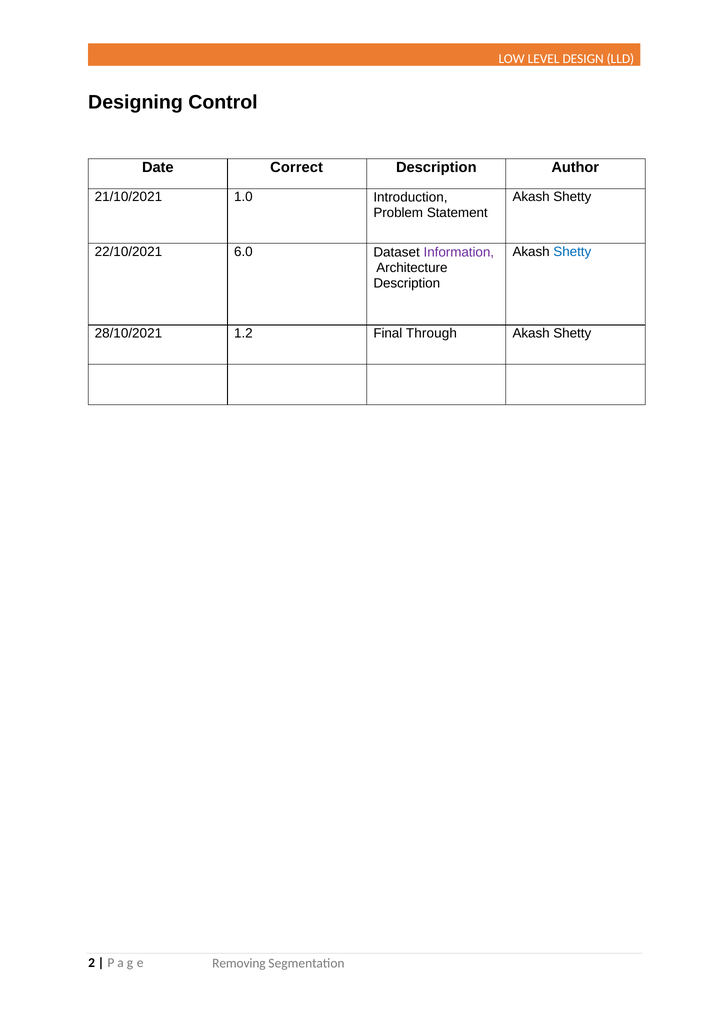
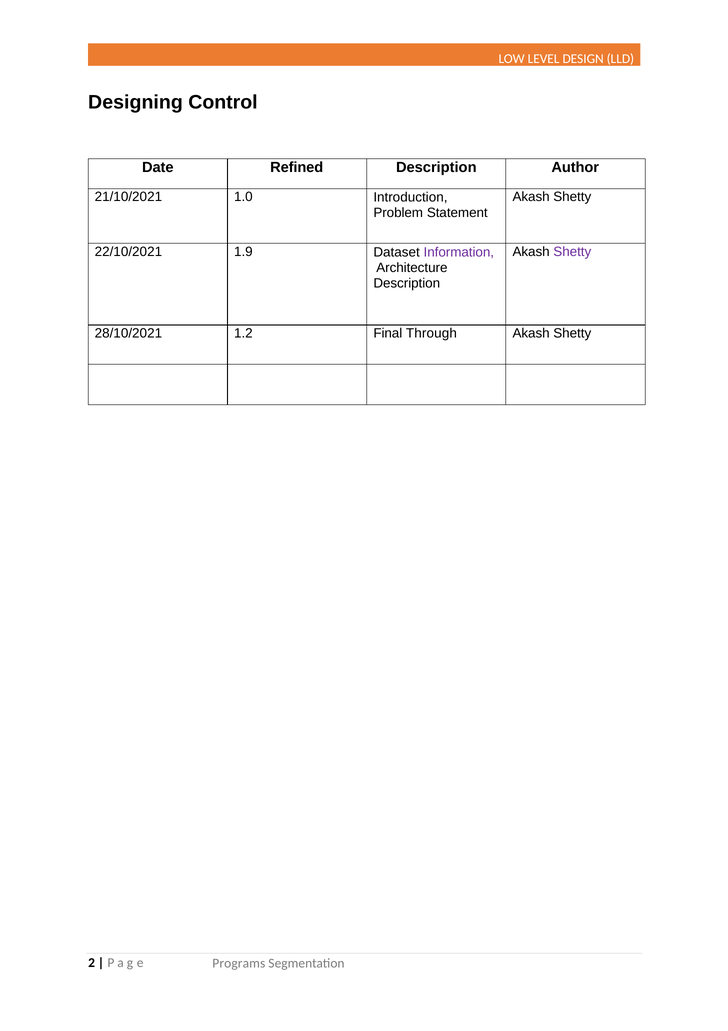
Correct: Correct -> Refined
6.0: 6.0 -> 1.9
Shetty at (572, 252) colour: blue -> purple
Removing: Removing -> Programs
